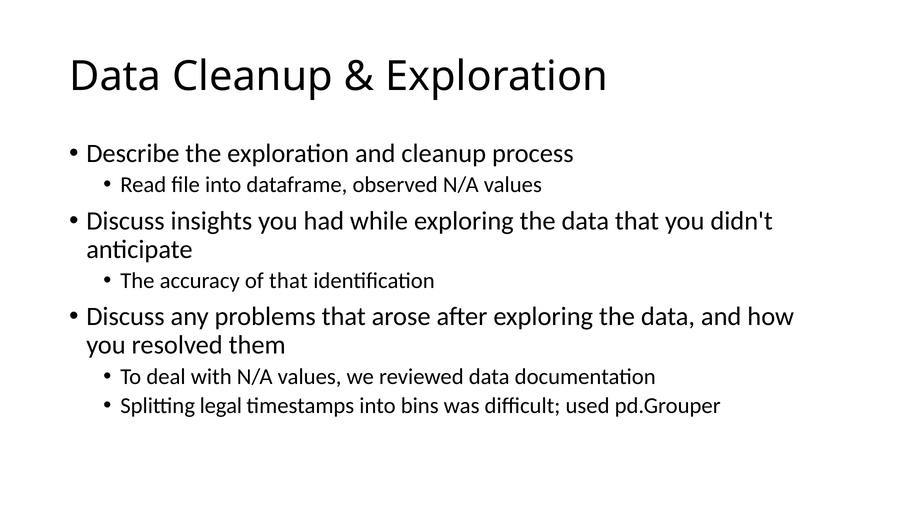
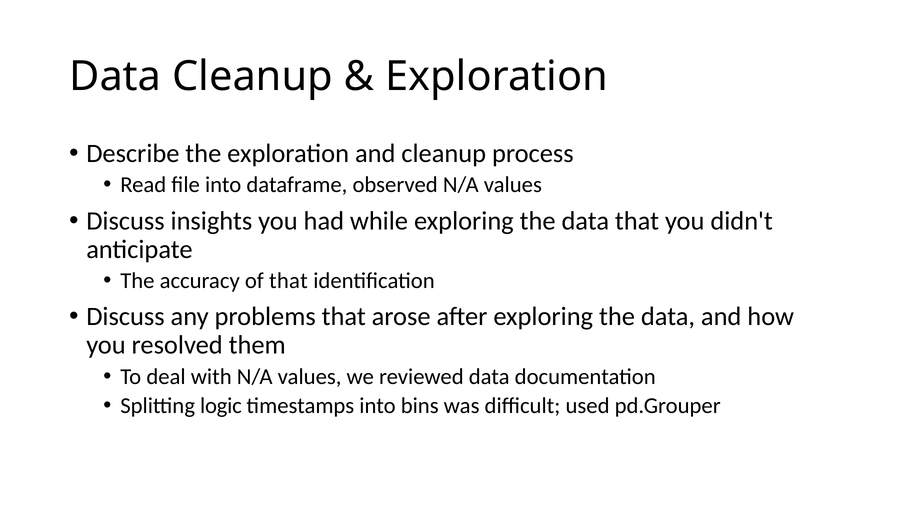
legal: legal -> logic
